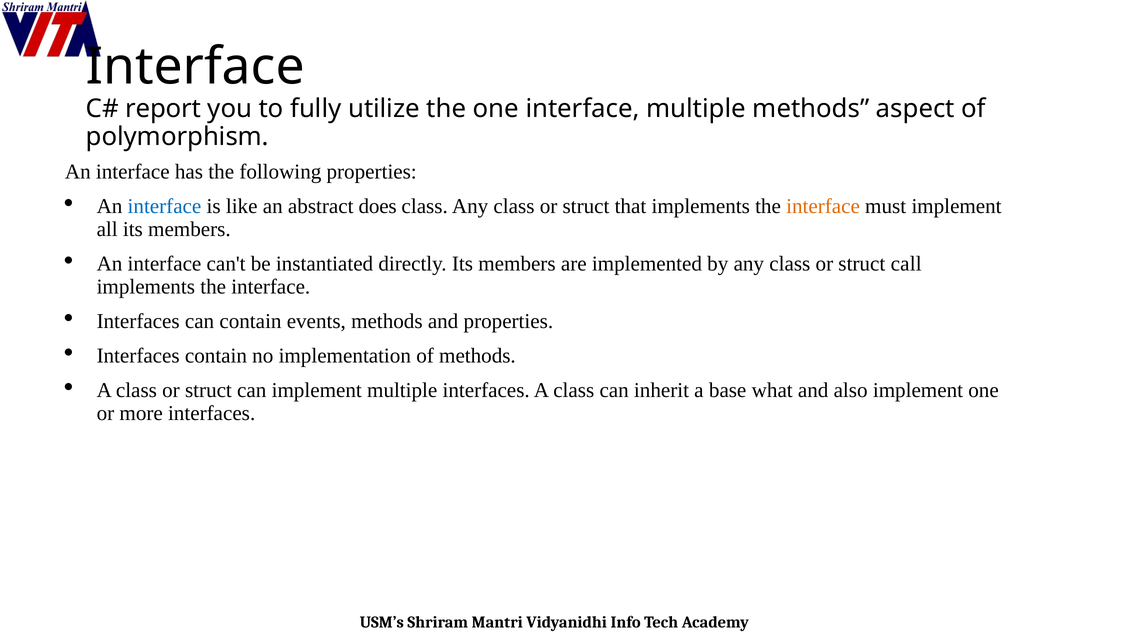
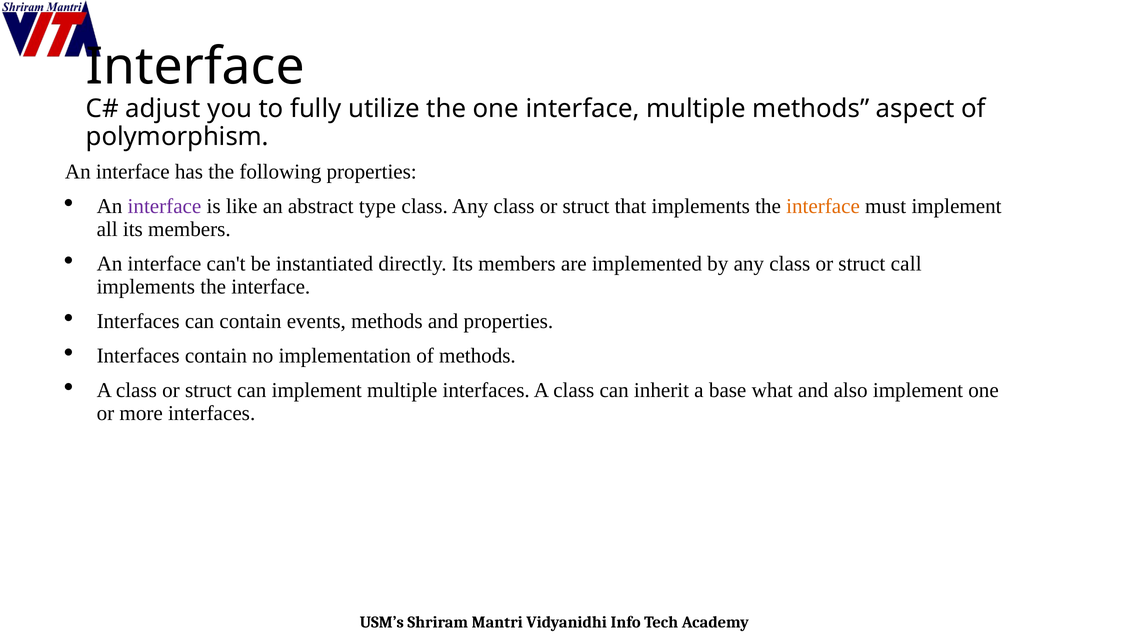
report: report -> adjust
interface at (164, 206) colour: blue -> purple
does: does -> type
